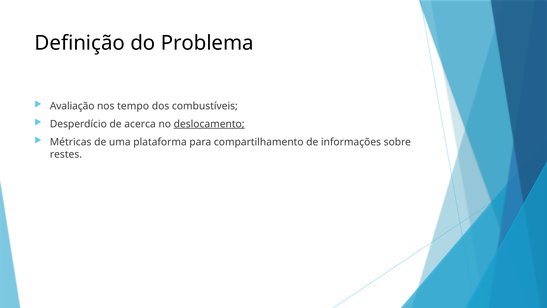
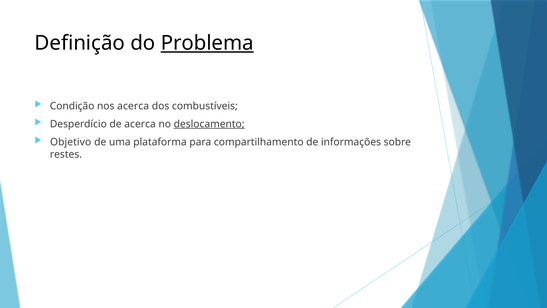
Problema underline: none -> present
Avaliação: Avaliação -> Condição
nos tempo: tempo -> acerca
Métricas: Métricas -> Objetivo
